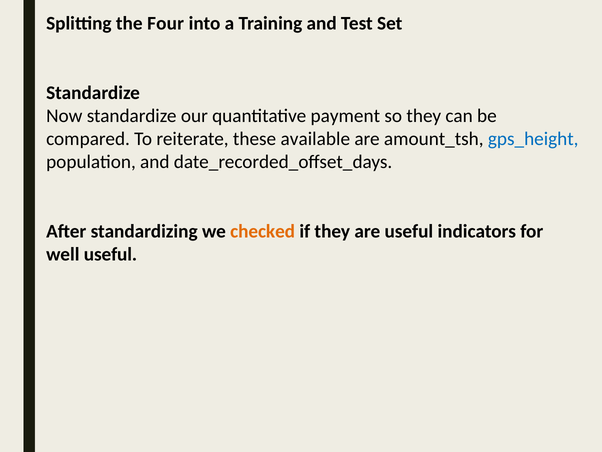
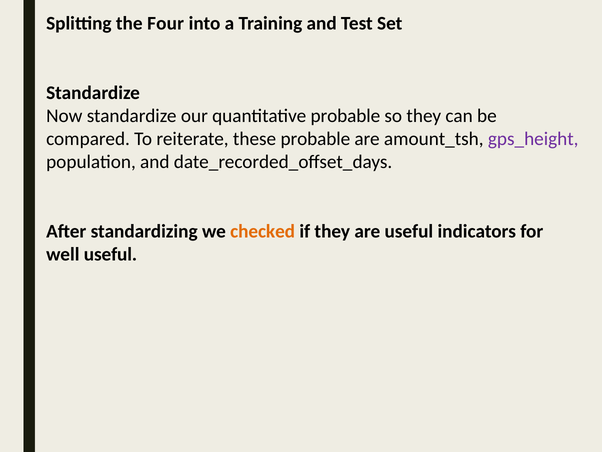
quantitative payment: payment -> probable
these available: available -> probable
gps_height colour: blue -> purple
